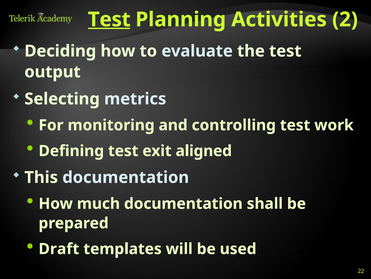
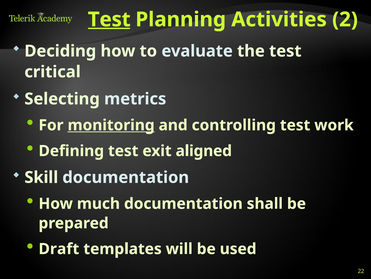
output: output -> critical
monitoring underline: none -> present
This: This -> Skill
